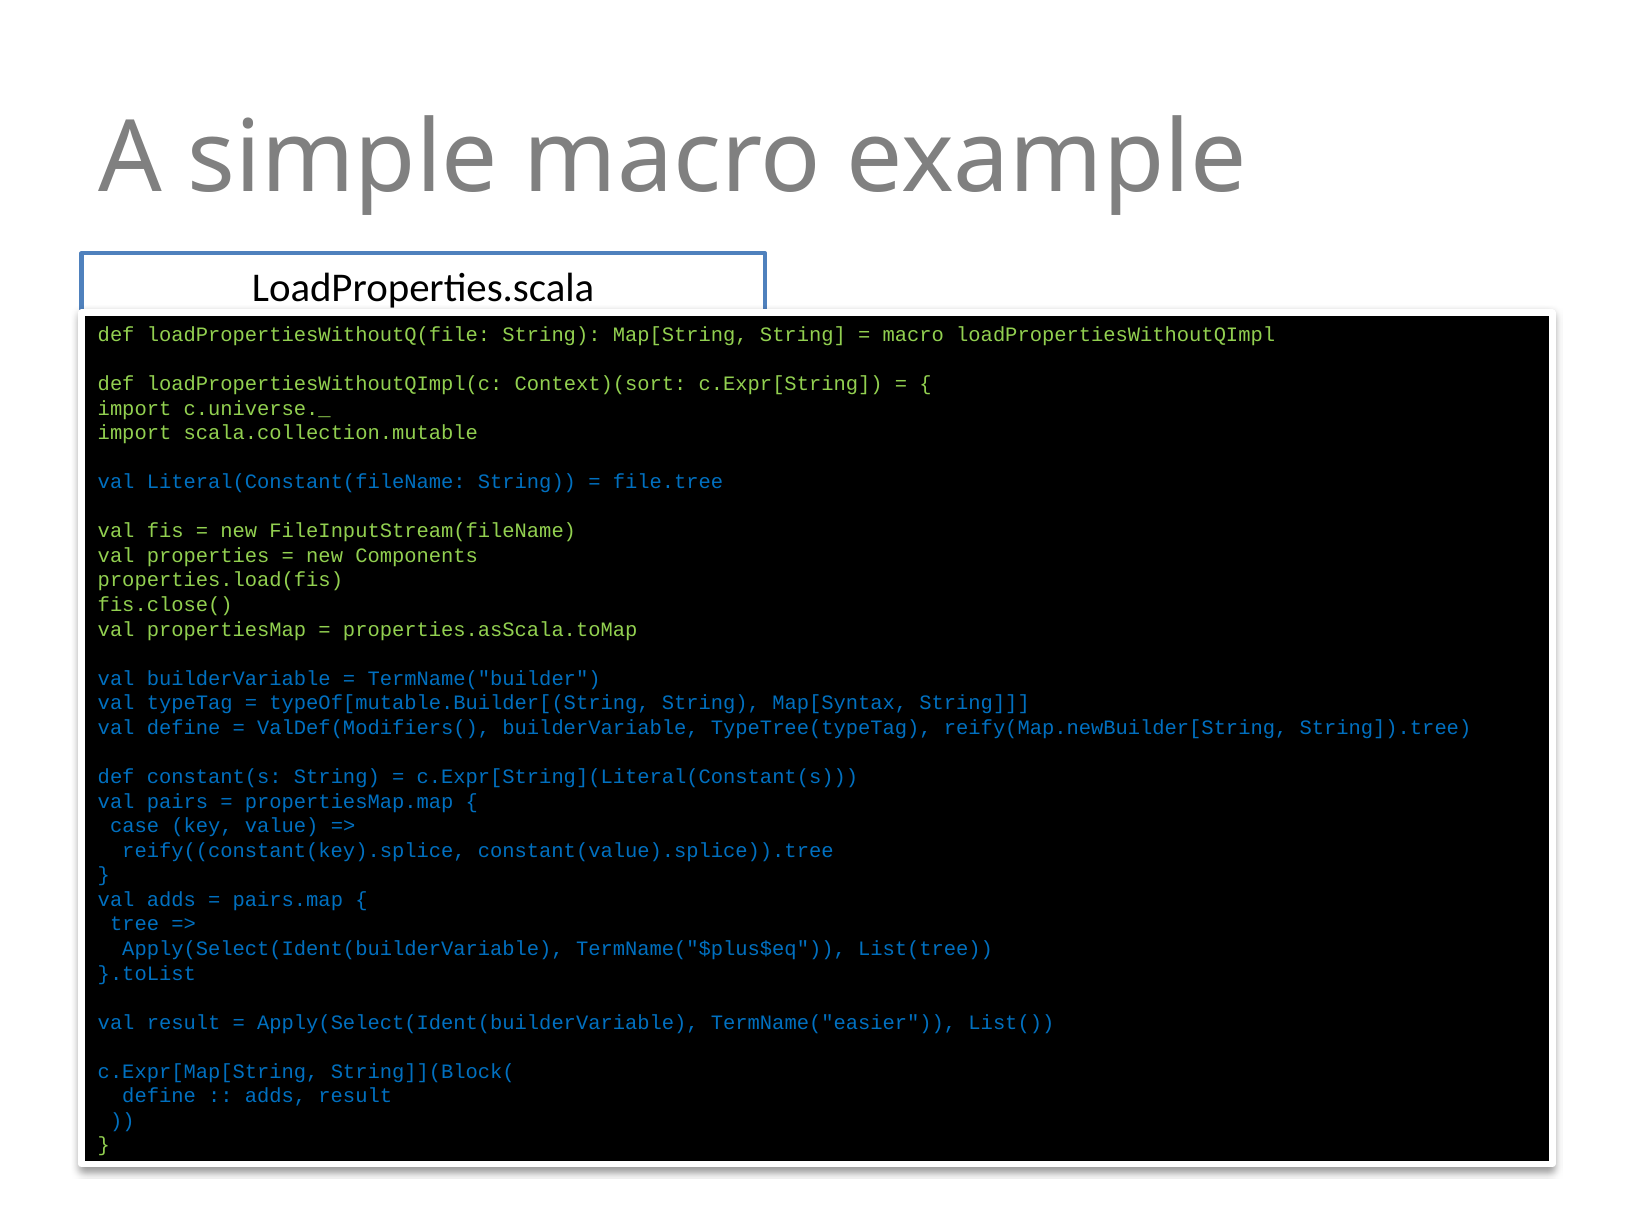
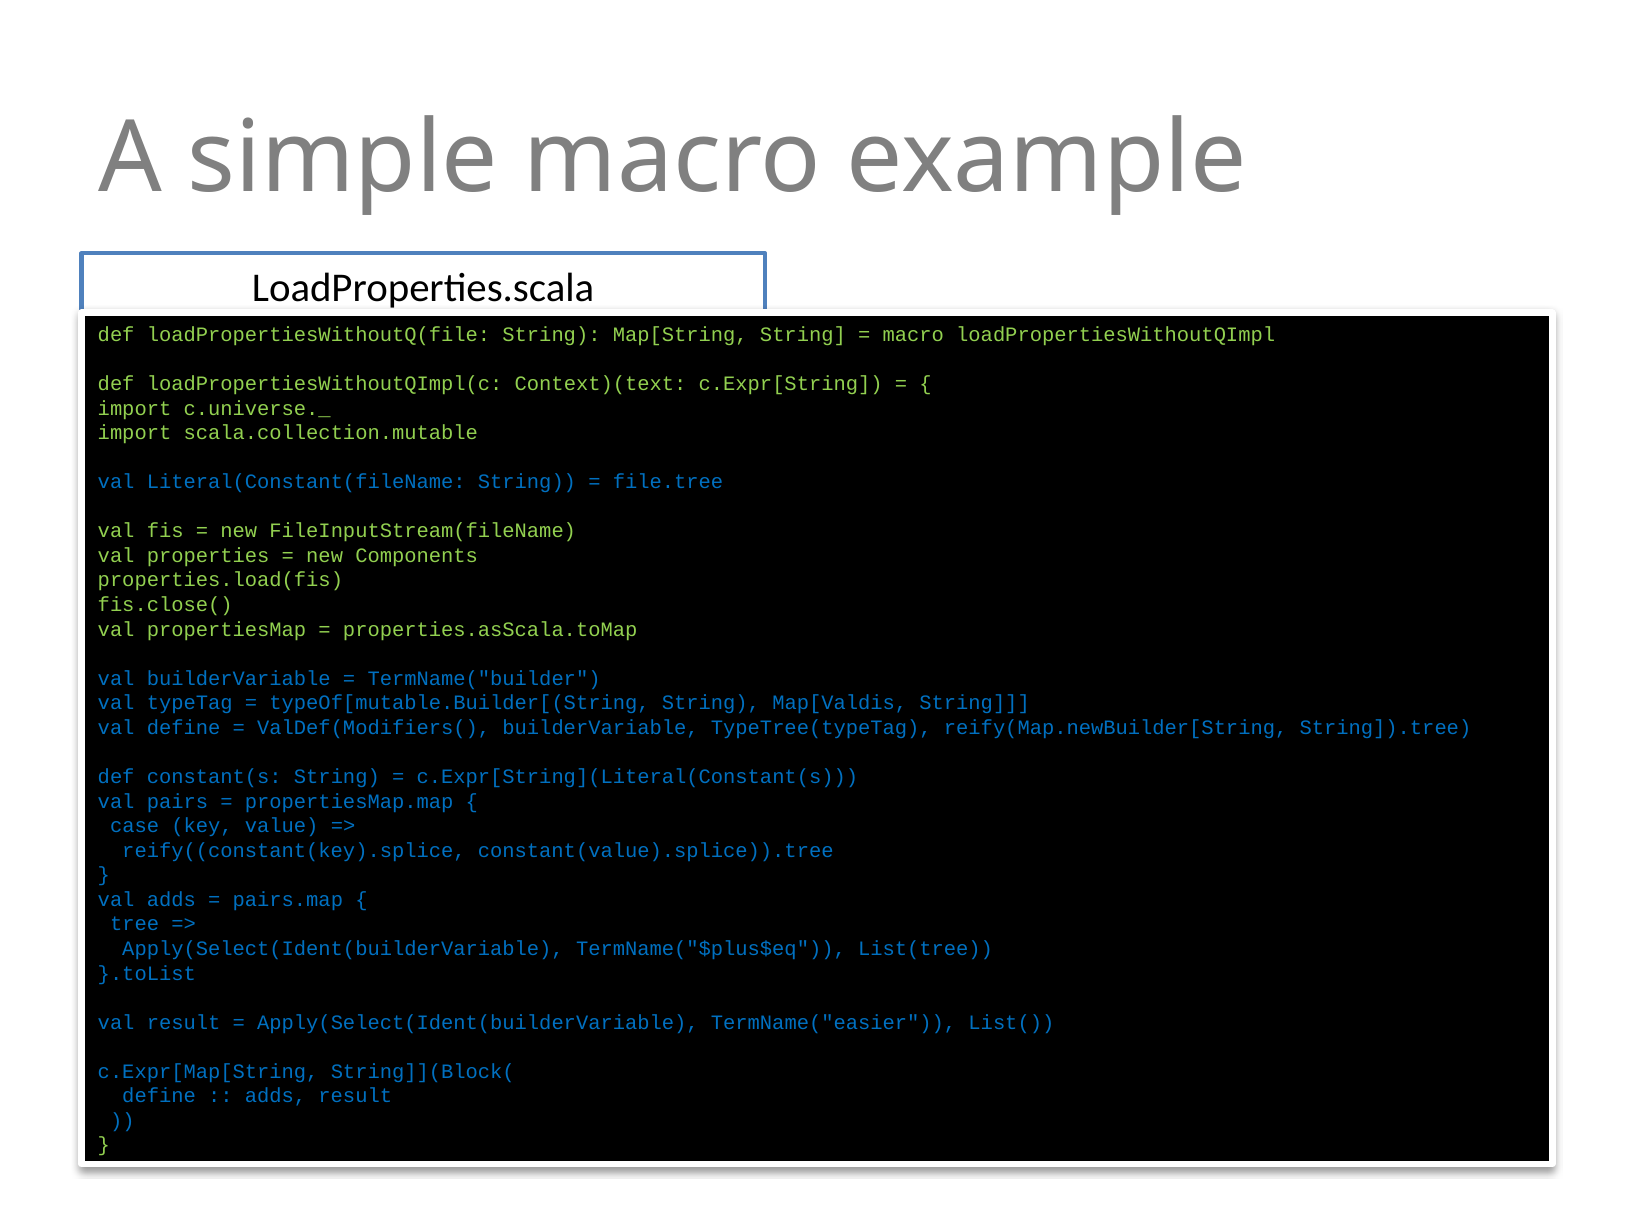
Context)(sort: Context)(sort -> Context)(text
Map[Syntax: Map[Syntax -> Map[Valdis
